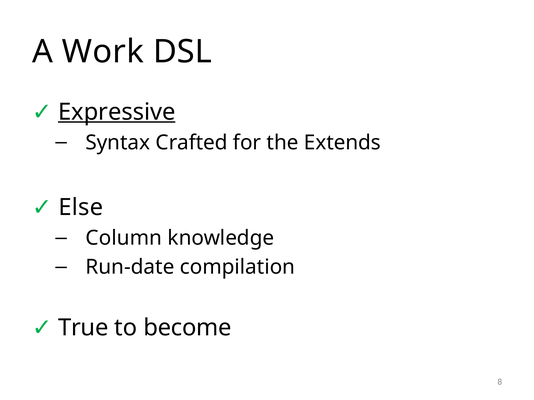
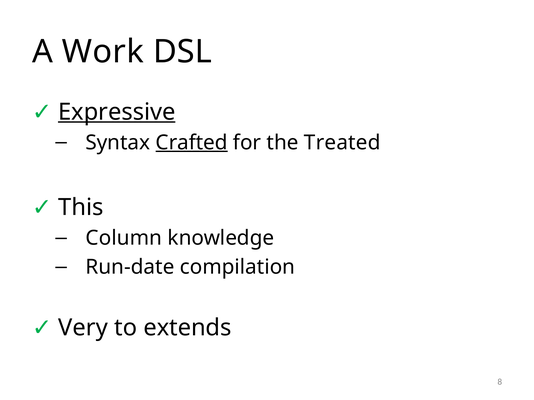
Crafted underline: none -> present
Extends: Extends -> Treated
Else: Else -> This
True: True -> Very
become: become -> extends
